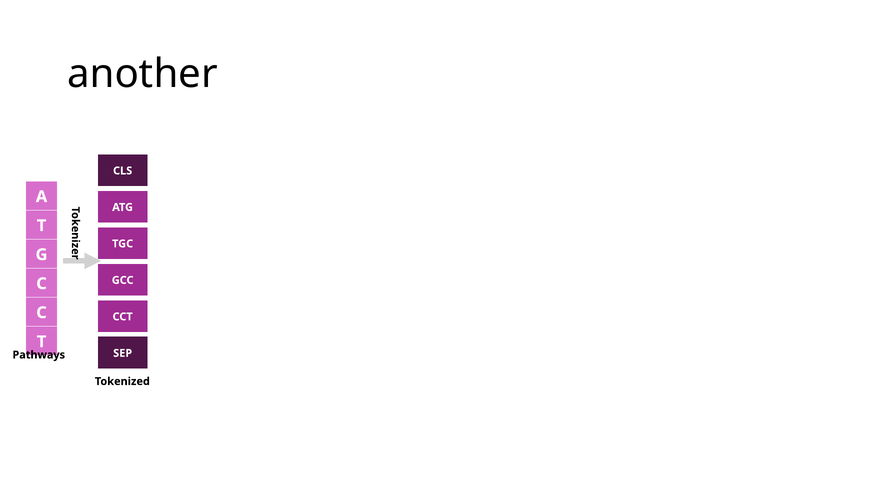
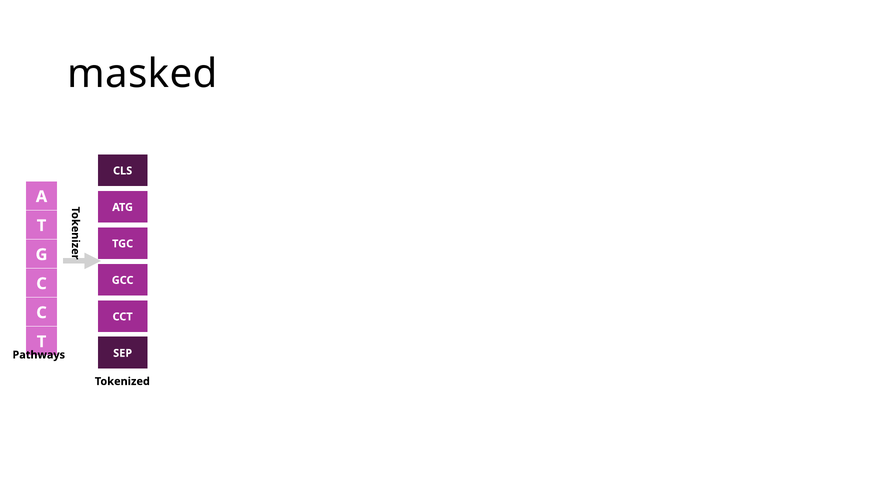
another: another -> masked
